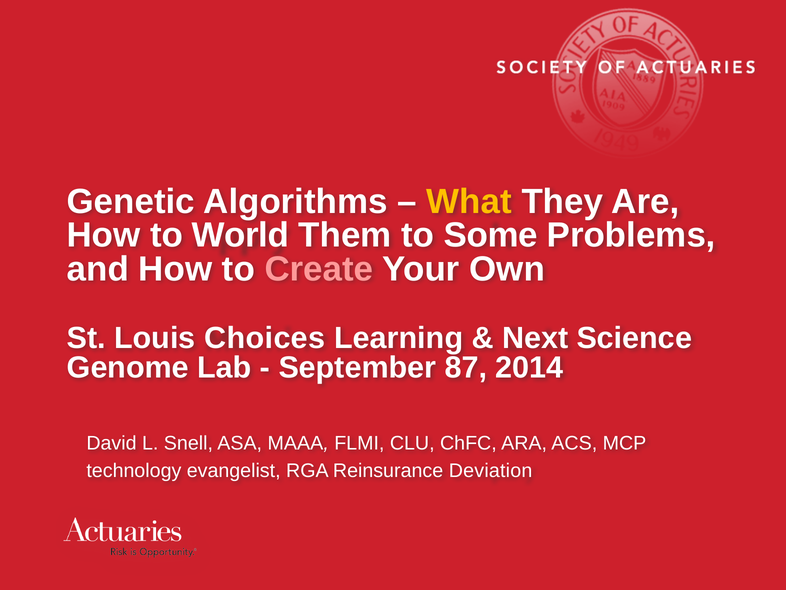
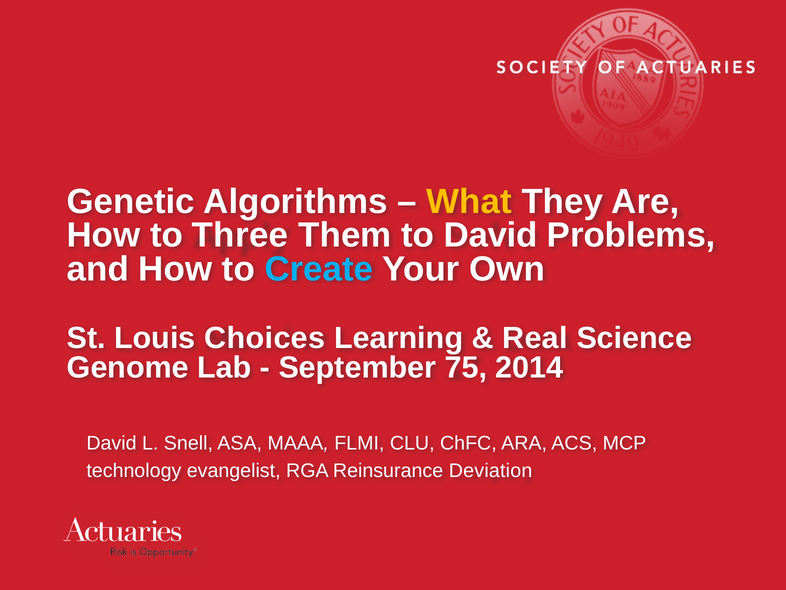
World: World -> Three
to Some: Some -> David
Create colour: pink -> light blue
Next: Next -> Real
87: 87 -> 75
